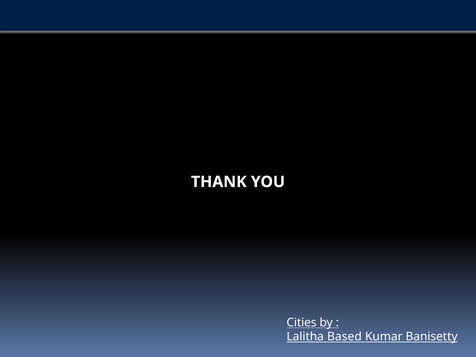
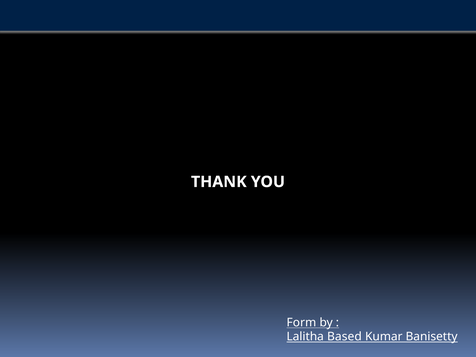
Cities: Cities -> Form
